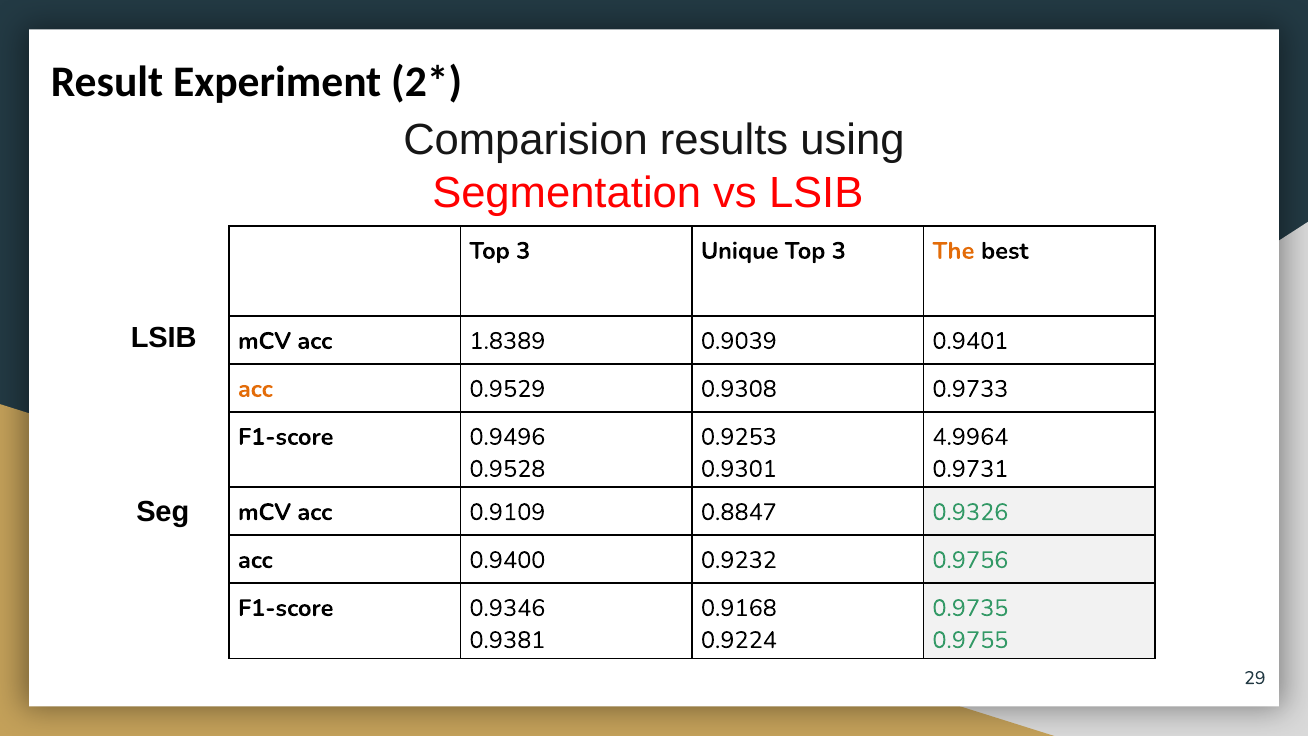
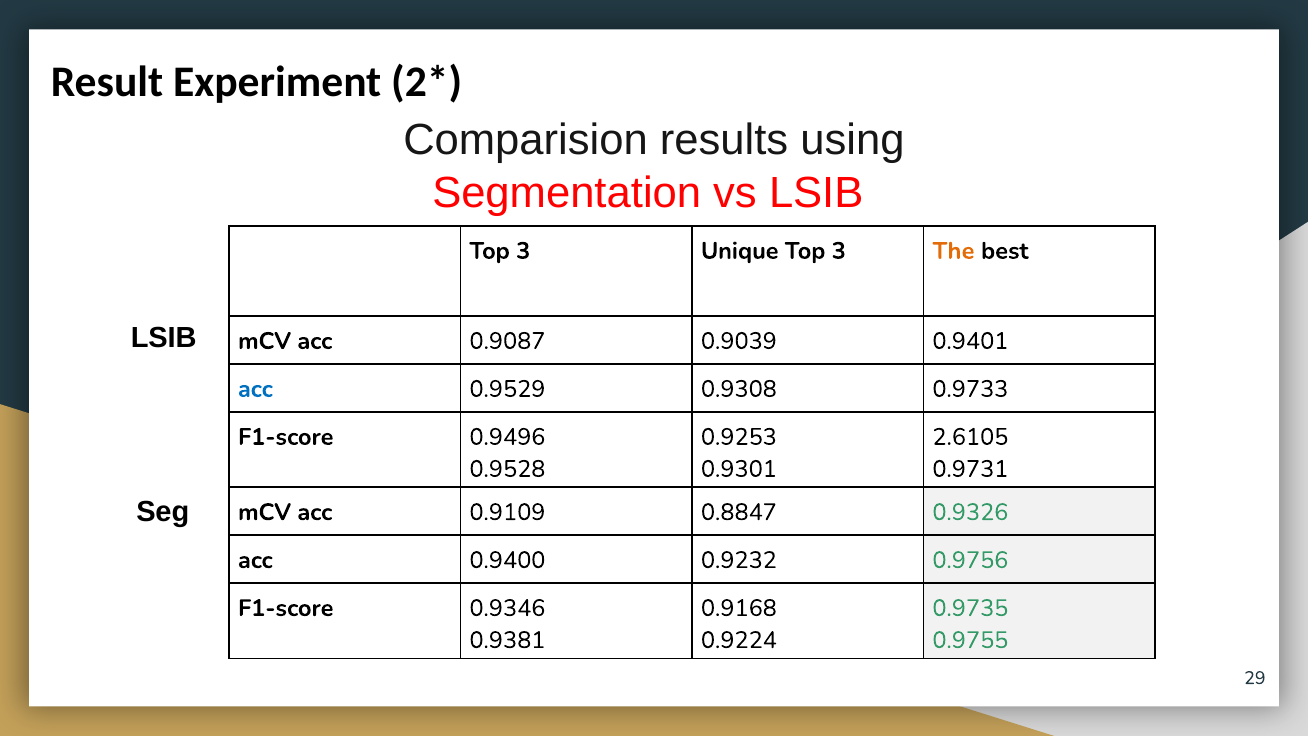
1.8389: 1.8389 -> 0.9087
acc at (255, 389) colour: orange -> blue
4.9964: 4.9964 -> 2.6105
